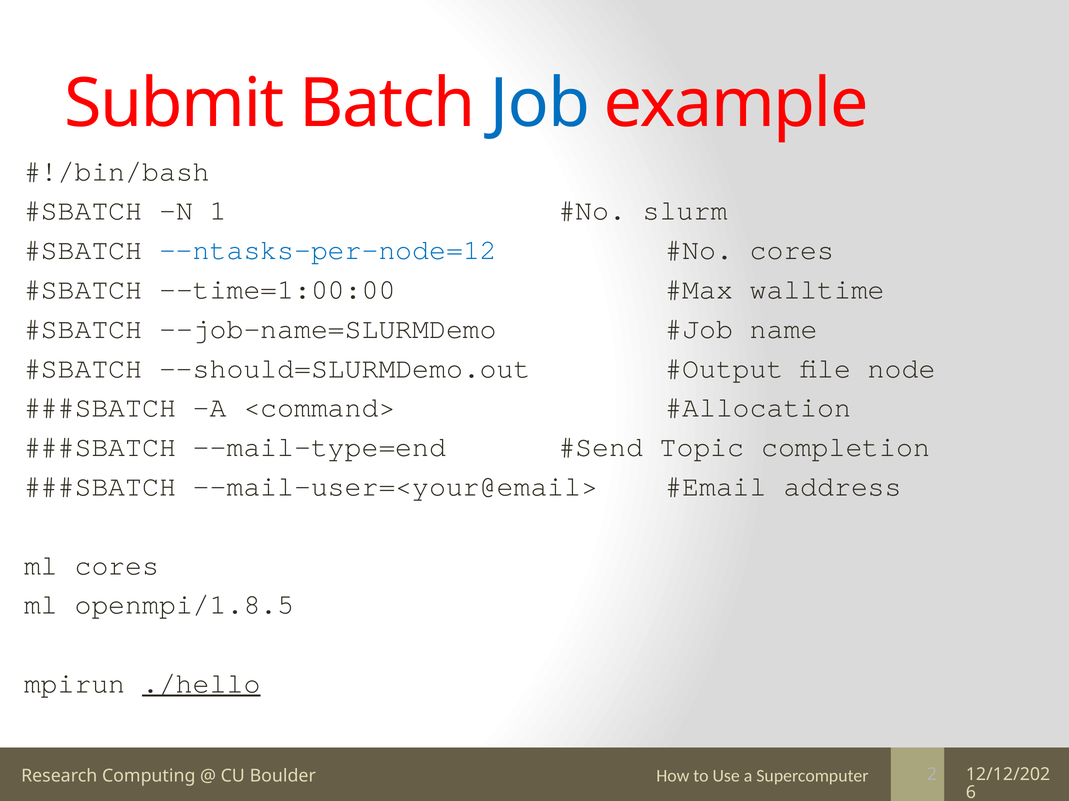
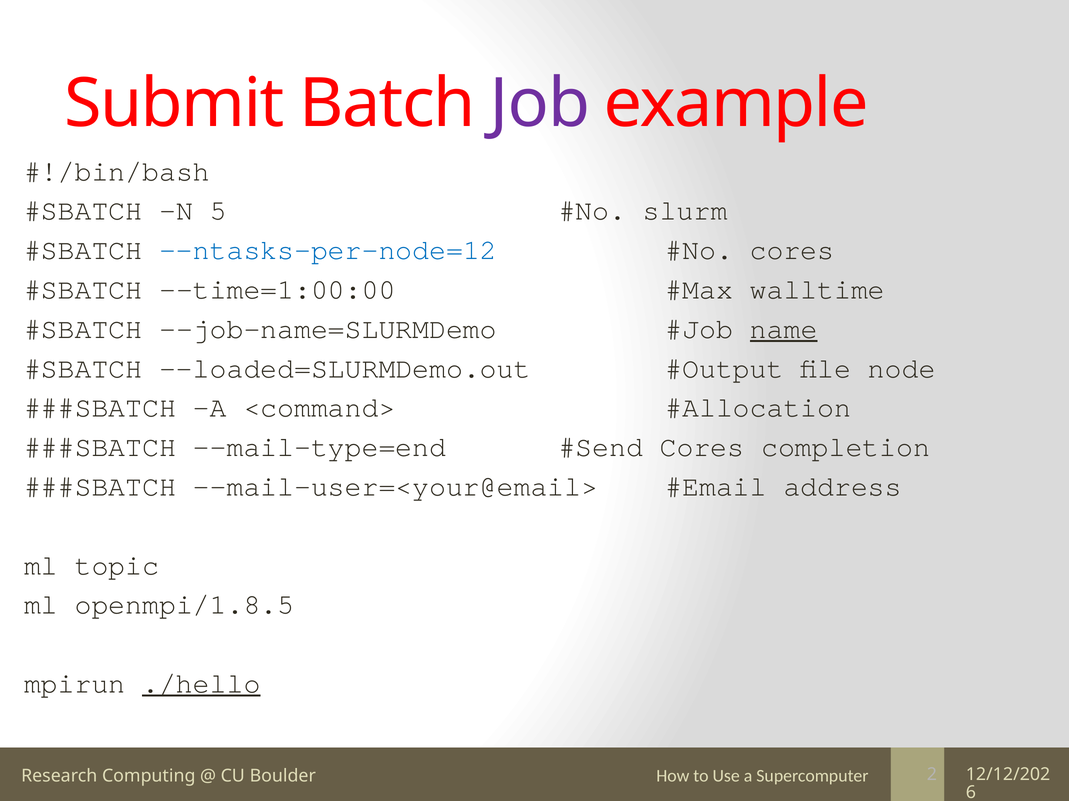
Job colour: blue -> purple
1: 1 -> 5
name underline: none -> present
--should=SLURMDemo.out: --should=SLURMDemo.out -> --loaded=SLURMDemo.out
Topic at (702, 447): Topic -> Cores
ml cores: cores -> topic
